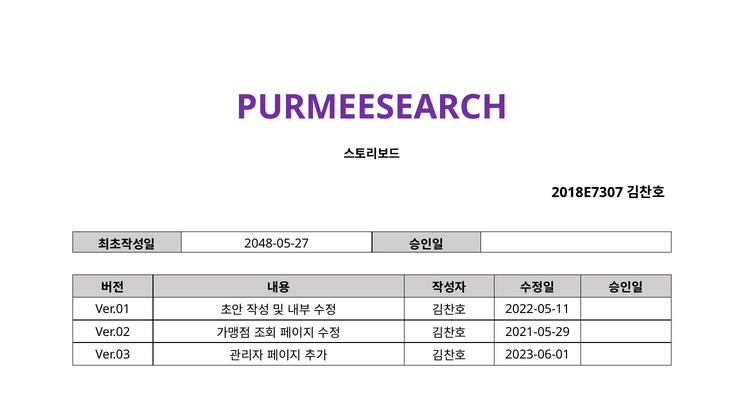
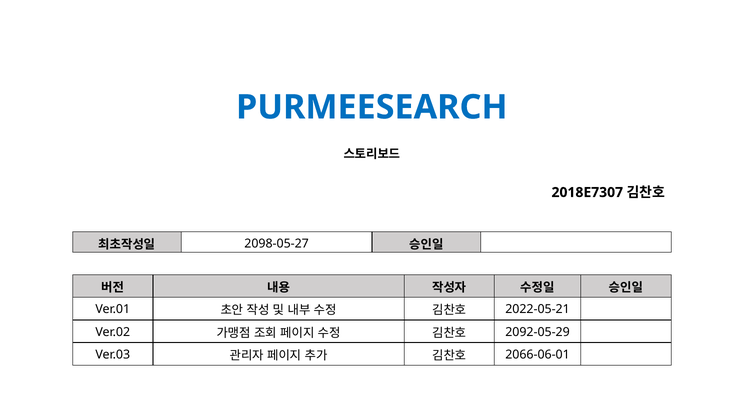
PURMEESEARCH colour: purple -> blue
2048-05-27: 2048-05-27 -> 2098-05-27
2022-05-11: 2022-05-11 -> 2022-05-21
2021-05-29: 2021-05-29 -> 2092-05-29
2023-06-01: 2023-06-01 -> 2066-06-01
